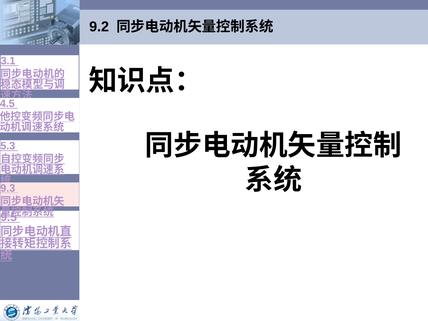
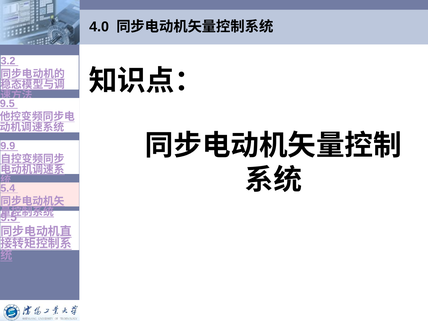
9.2: 9.2 -> 4.0
3.1: 3.1 -> 3.2
4.5 at (7, 104): 4.5 -> 9.5
5.3: 5.3 -> 9.9
9.3: 9.3 -> 5.4
